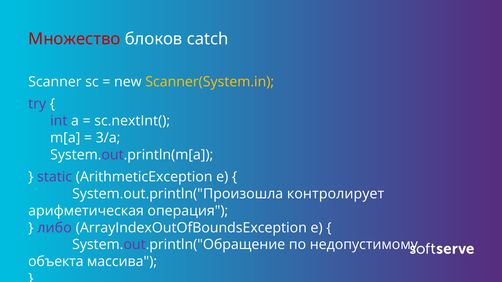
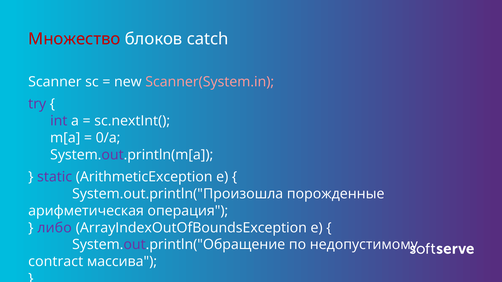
Scanner(System.in colour: yellow -> pink
3/a: 3/a -> 0/a
контролирует: контролирует -> порожденные
объекта: объекта -> contract
